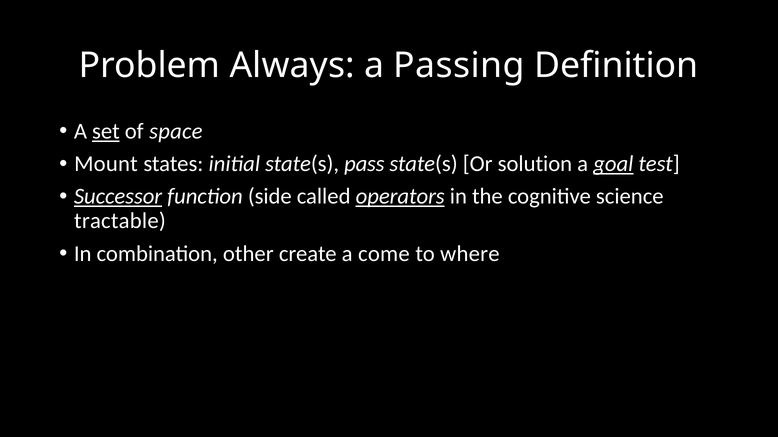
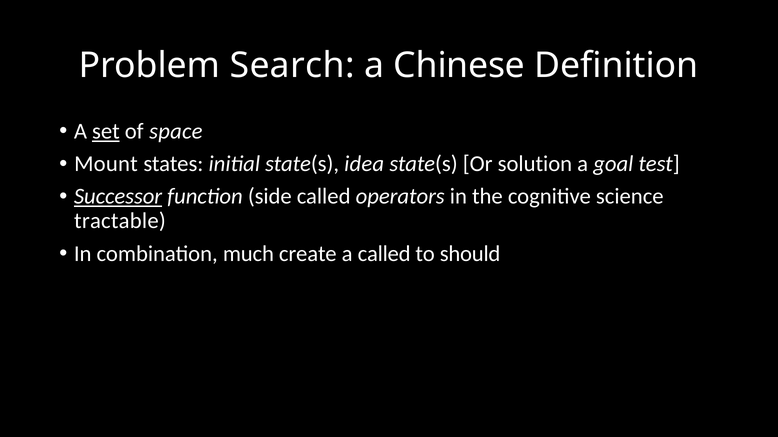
Always: Always -> Search
Passing: Passing -> Chinese
pass: pass -> idea
goal underline: present -> none
operators underline: present -> none
other: other -> much
a come: come -> called
where: where -> should
